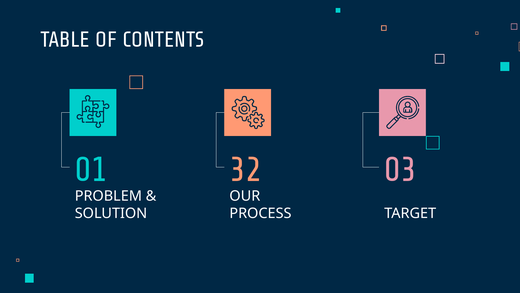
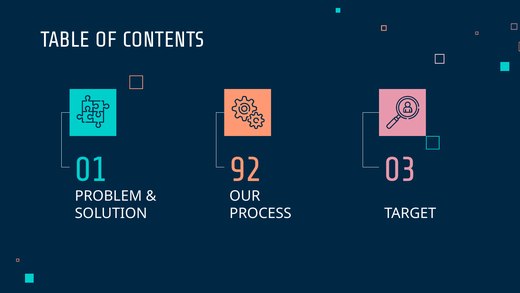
32: 32 -> 92
